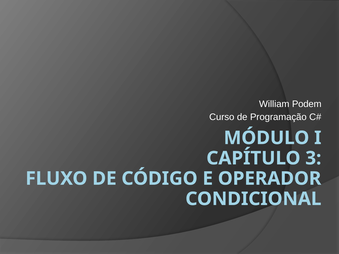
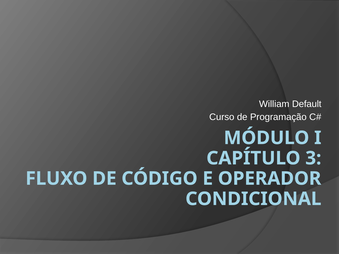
Podem: Podem -> Default
